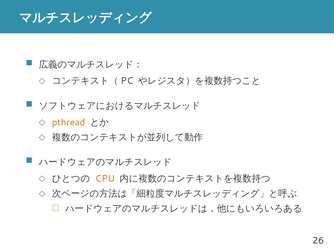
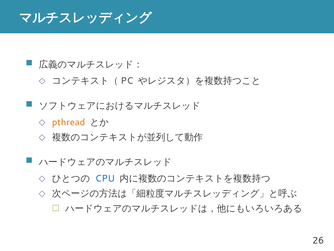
CPU colour: orange -> blue
